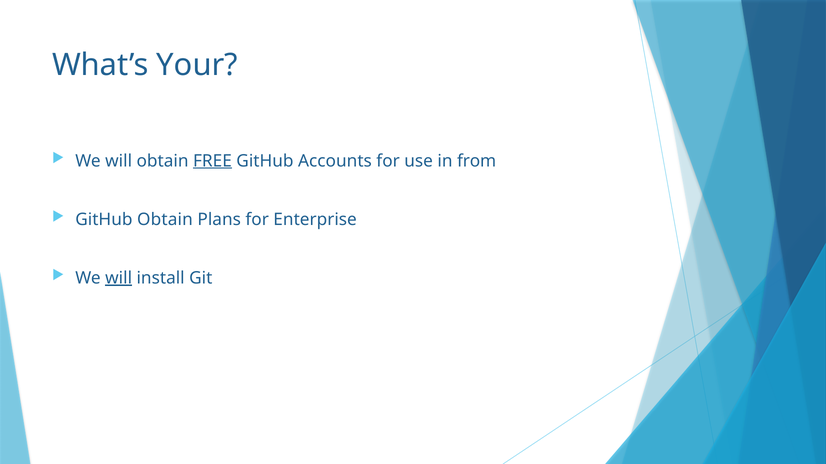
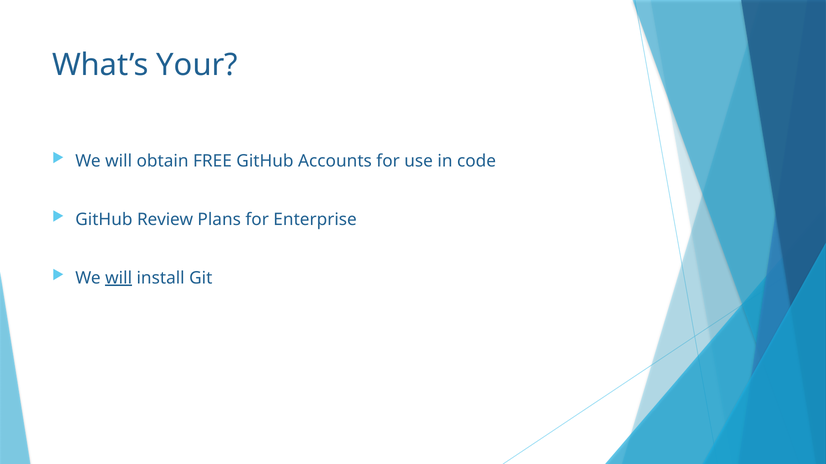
FREE underline: present -> none
from: from -> code
GitHub Obtain: Obtain -> Review
